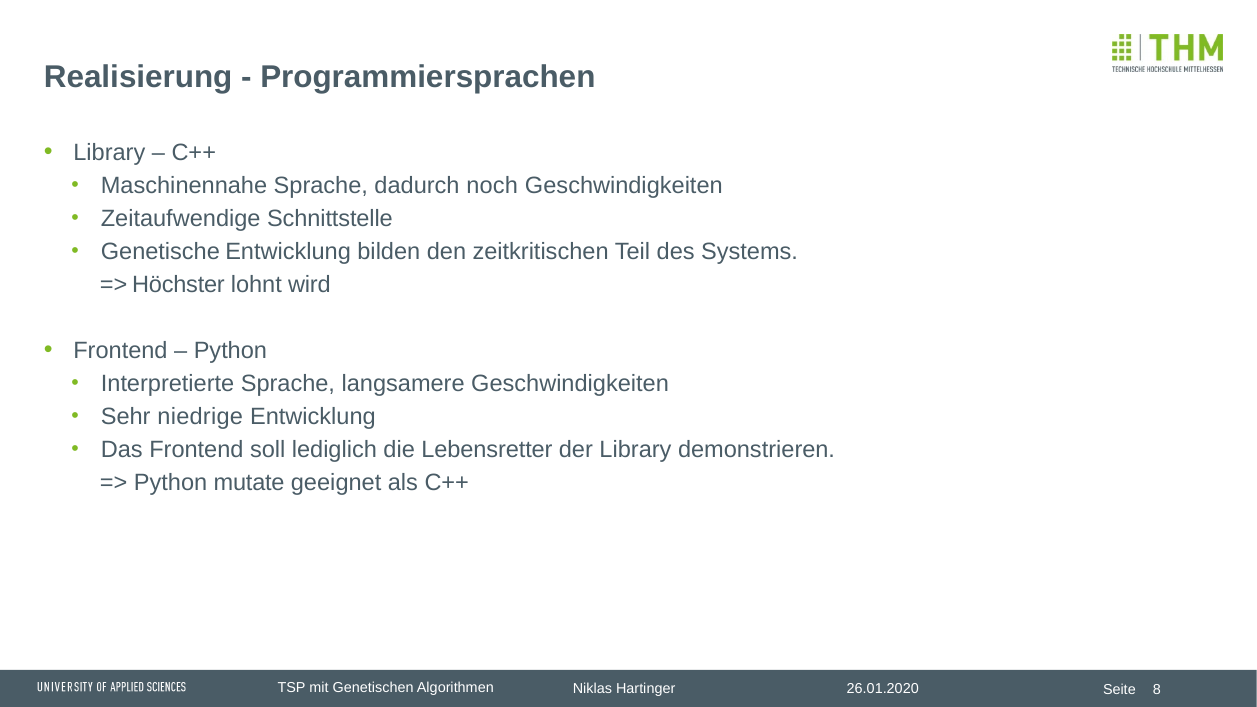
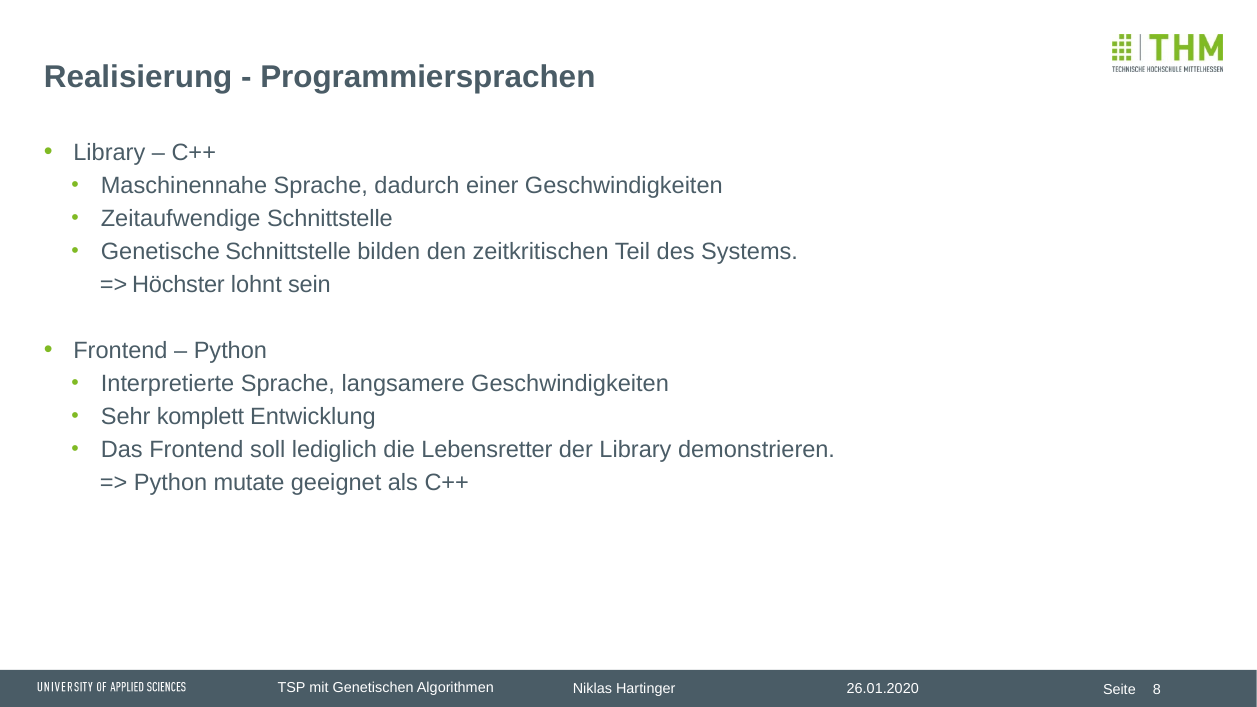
noch: noch -> einer
Genetische Entwicklung: Entwicklung -> Schnittstelle
wird: wird -> sein
niedrige: niedrige -> komplett
